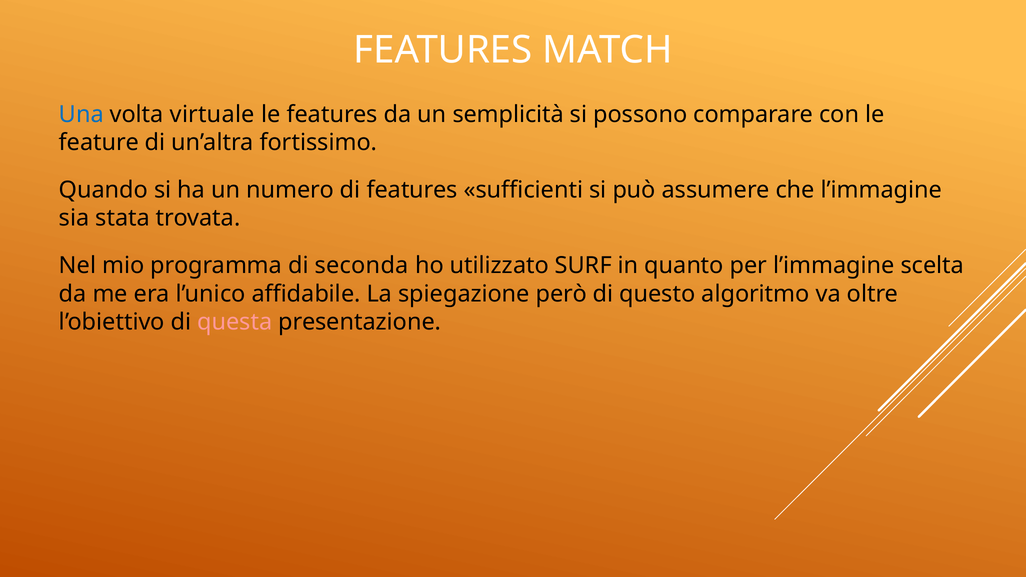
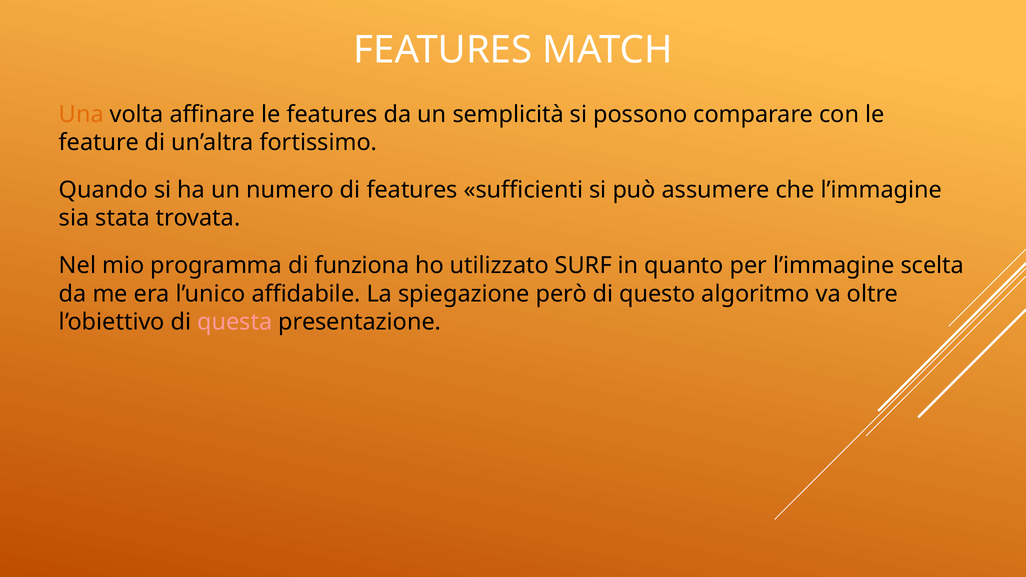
Una colour: blue -> orange
virtuale: virtuale -> affinare
seconda: seconda -> funziona
